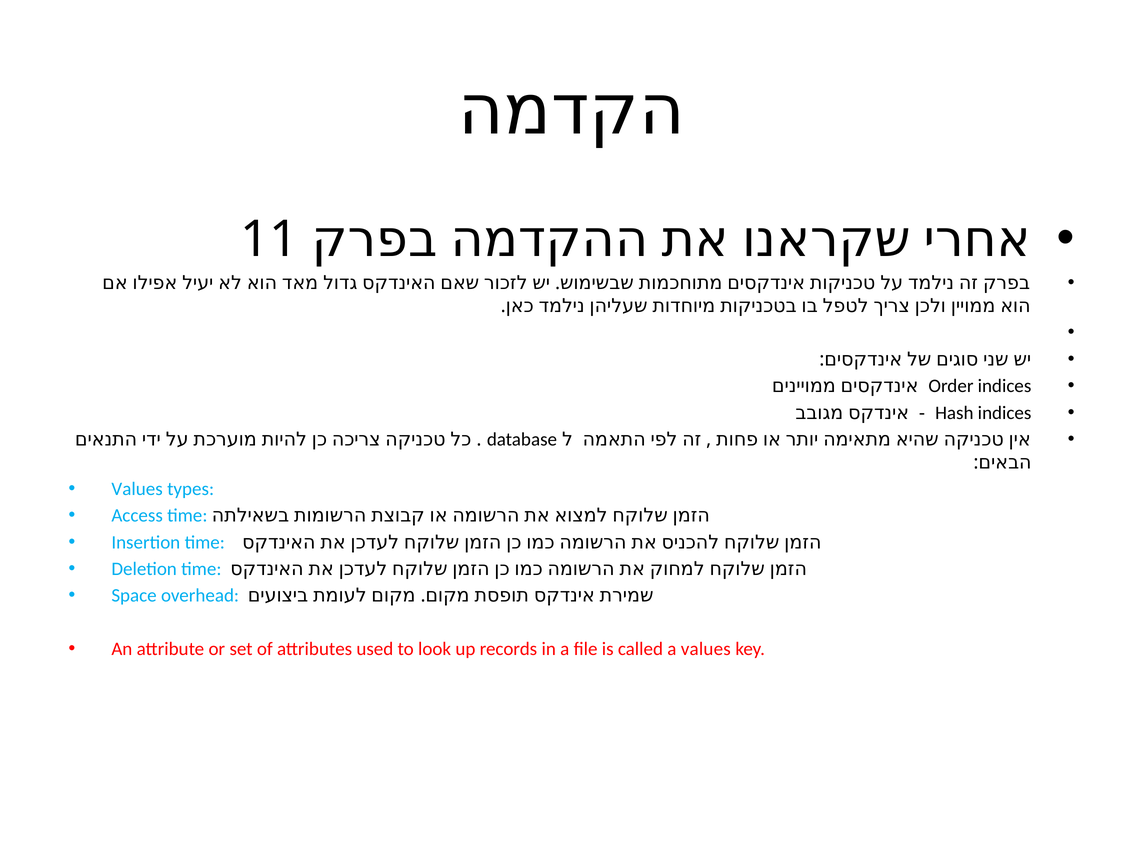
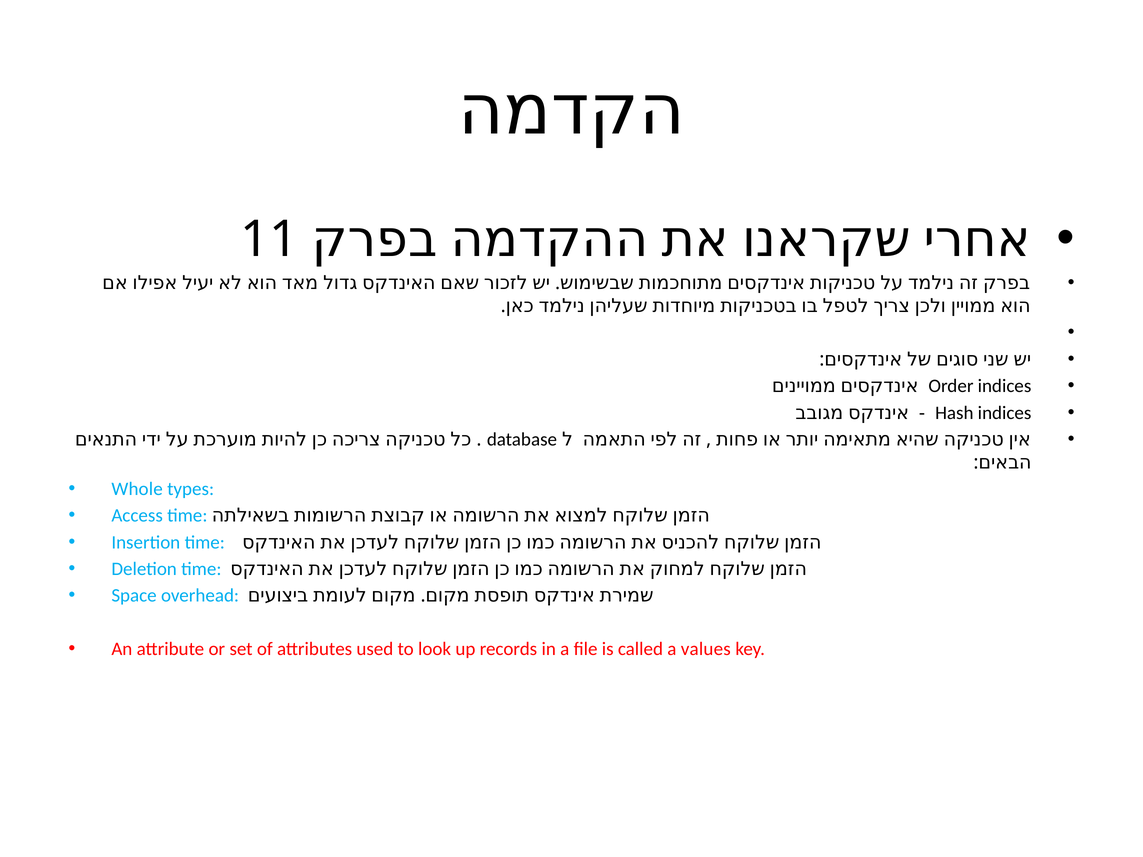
Values at (137, 489): Values -> Whole
